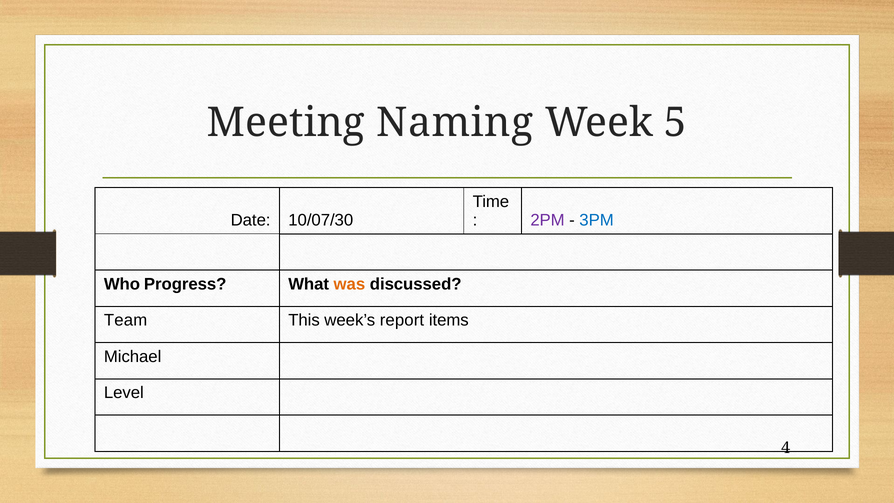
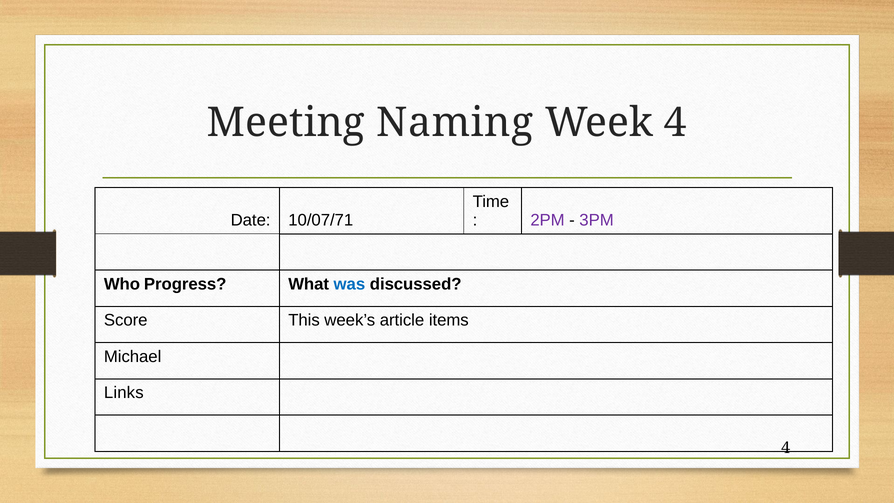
Week 5: 5 -> 4
10/07/30: 10/07/30 -> 10/07/71
3PM colour: blue -> purple
was colour: orange -> blue
Team: Team -> Score
report: report -> article
Level: Level -> Links
